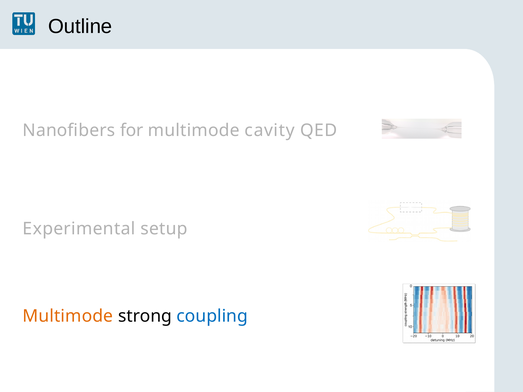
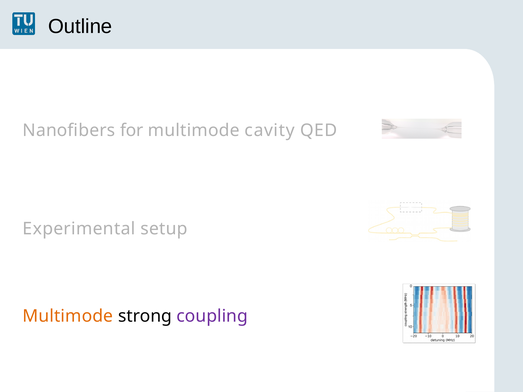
coupling colour: blue -> purple
